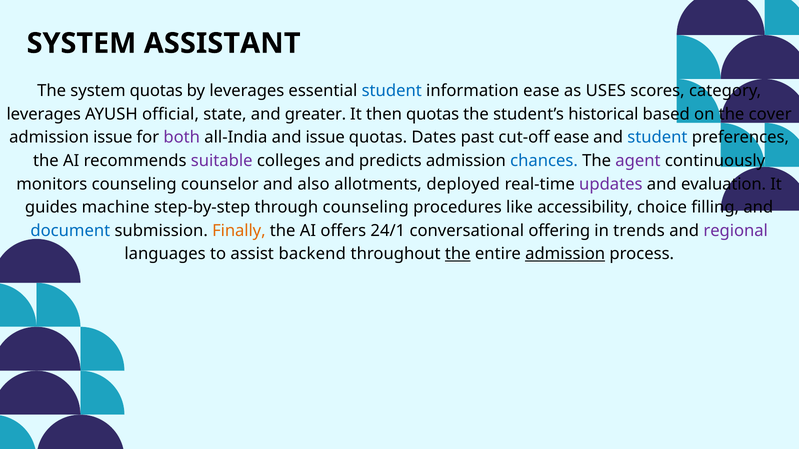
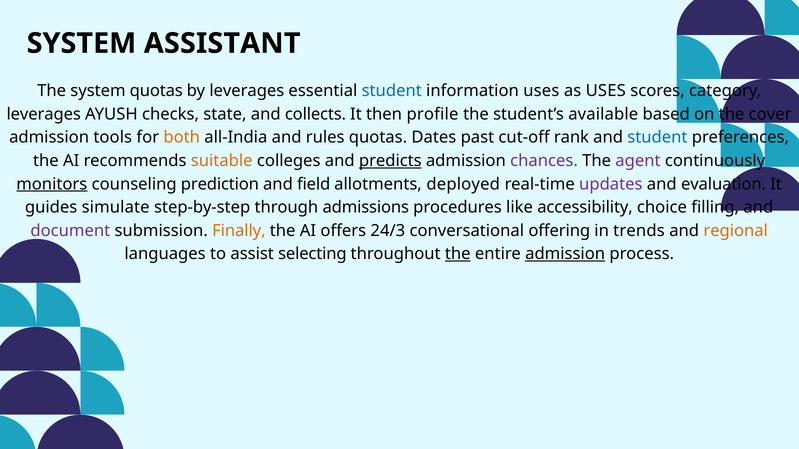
information ease: ease -> uses
official: official -> checks
greater: greater -> collects
then quotas: quotas -> profile
historical: historical -> available
admission issue: issue -> tools
both colour: purple -> orange
and issue: issue -> rules
cut-off ease: ease -> rank
suitable colour: purple -> orange
predicts underline: none -> present
chances colour: blue -> purple
monitors underline: none -> present
counselor: counselor -> prediction
also: also -> field
machine: machine -> simulate
through counseling: counseling -> admissions
document colour: blue -> purple
24/1: 24/1 -> 24/3
regional colour: purple -> orange
backend: backend -> selecting
